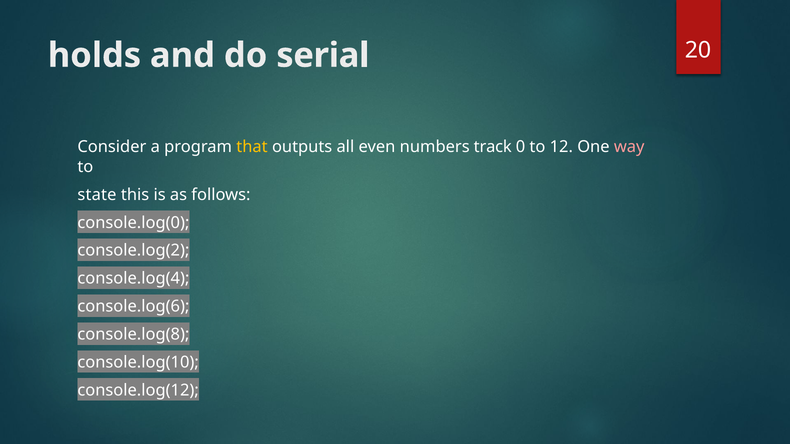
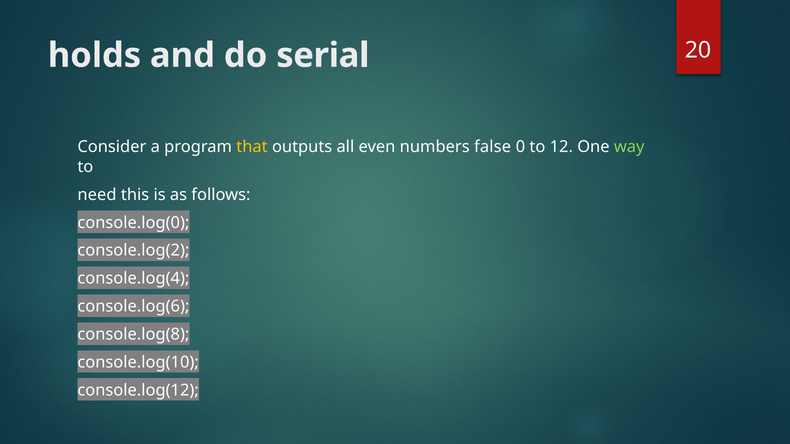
track: track -> false
way colour: pink -> light green
state: state -> need
